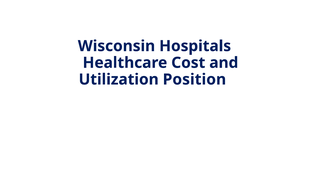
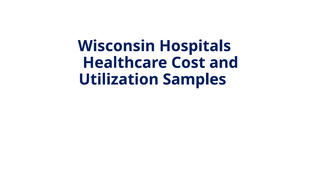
Position: Position -> Samples
